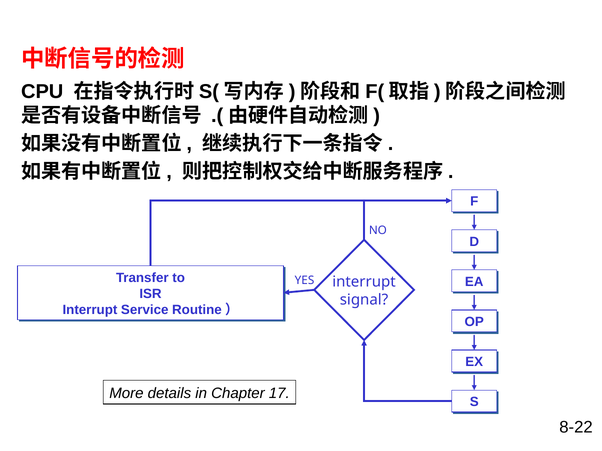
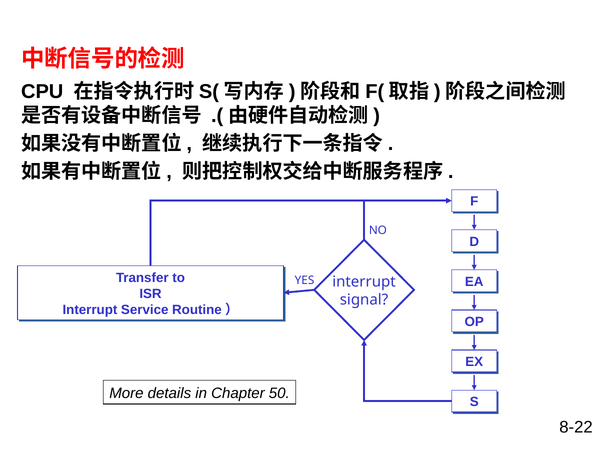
17: 17 -> 50
